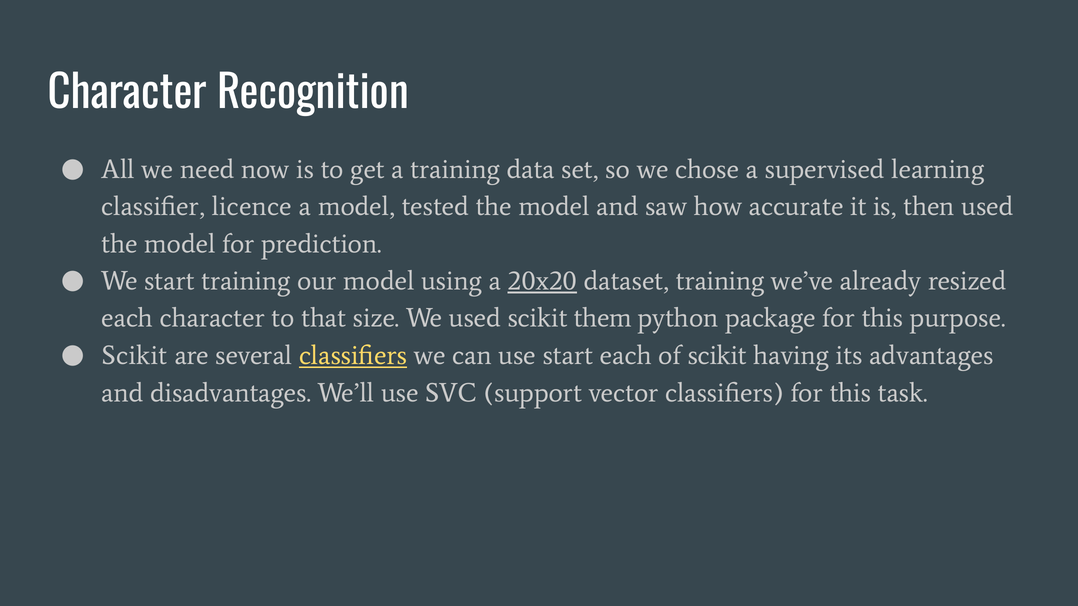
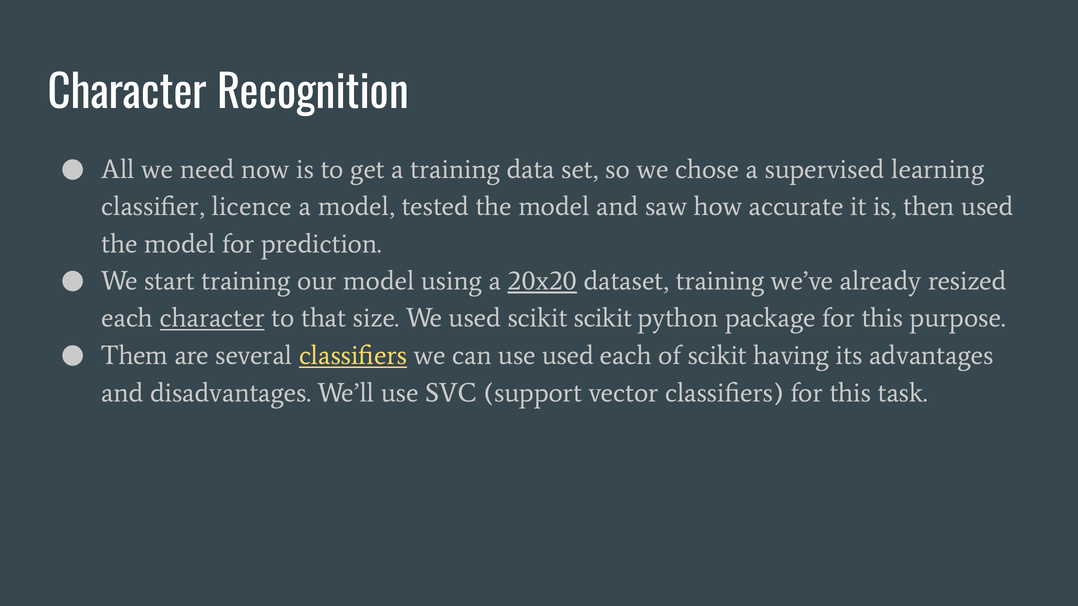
character at (212, 318) underline: none -> present
scikit them: them -> scikit
Scikit at (135, 355): Scikit -> Them
use start: start -> used
